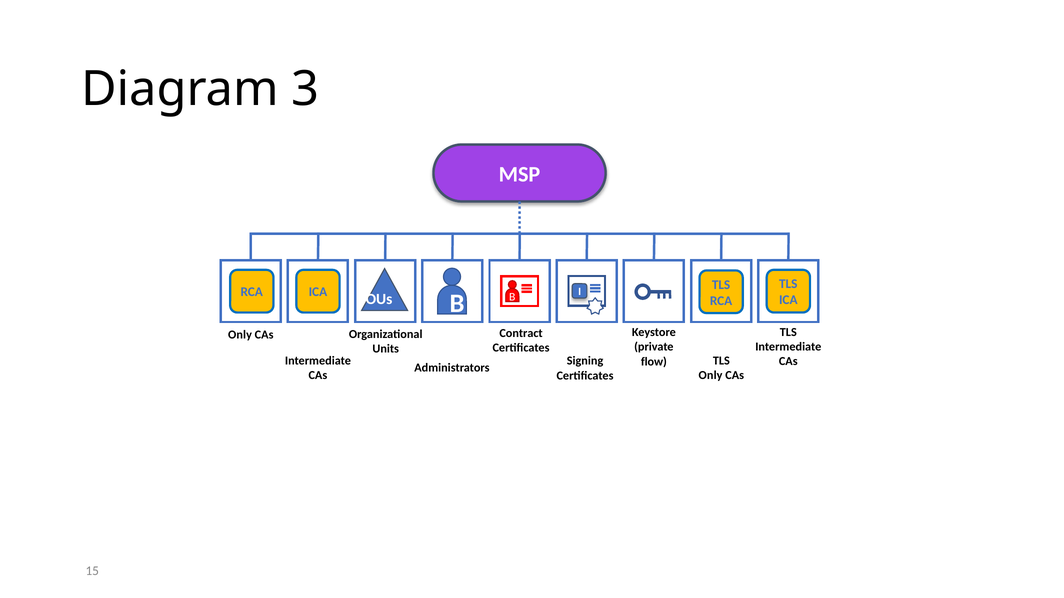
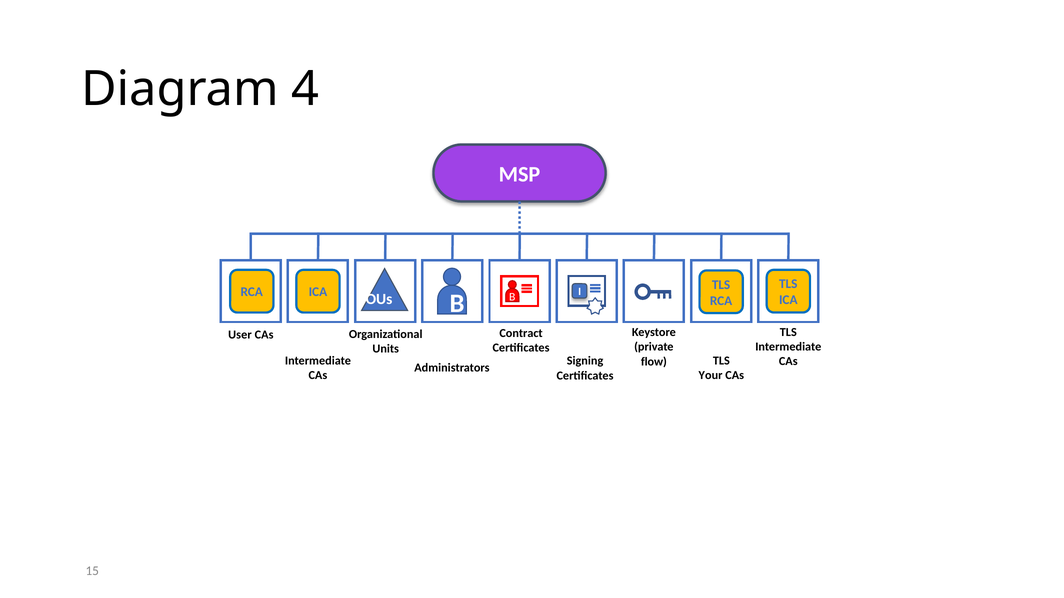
3: 3 -> 4
Only at (240, 335): Only -> User
Only at (711, 375): Only -> Your
